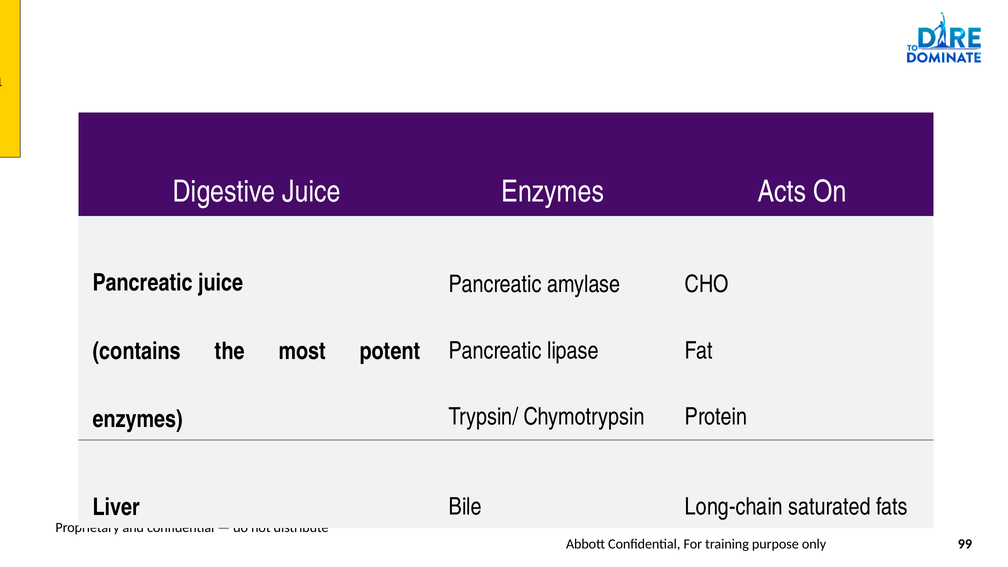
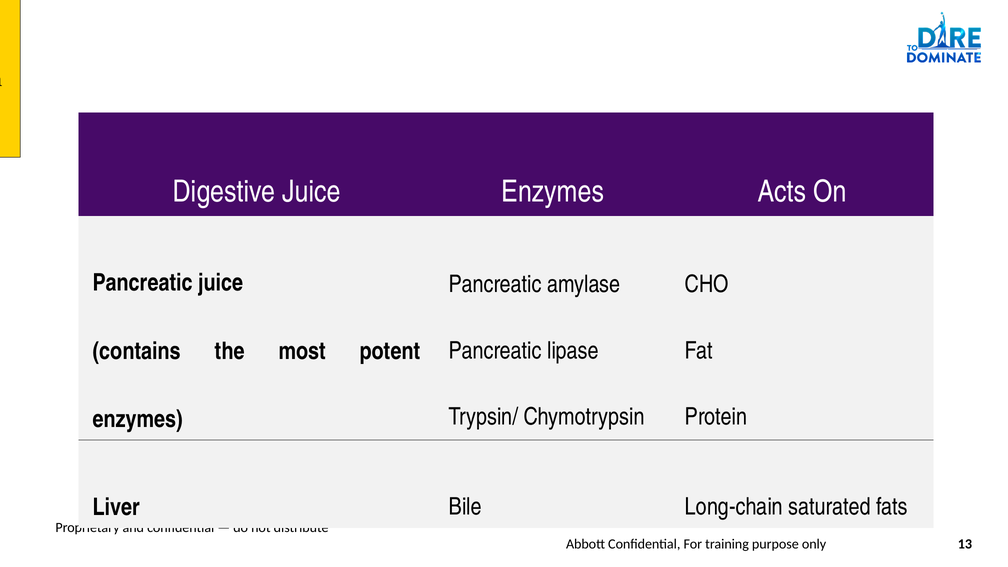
99: 99 -> 13
